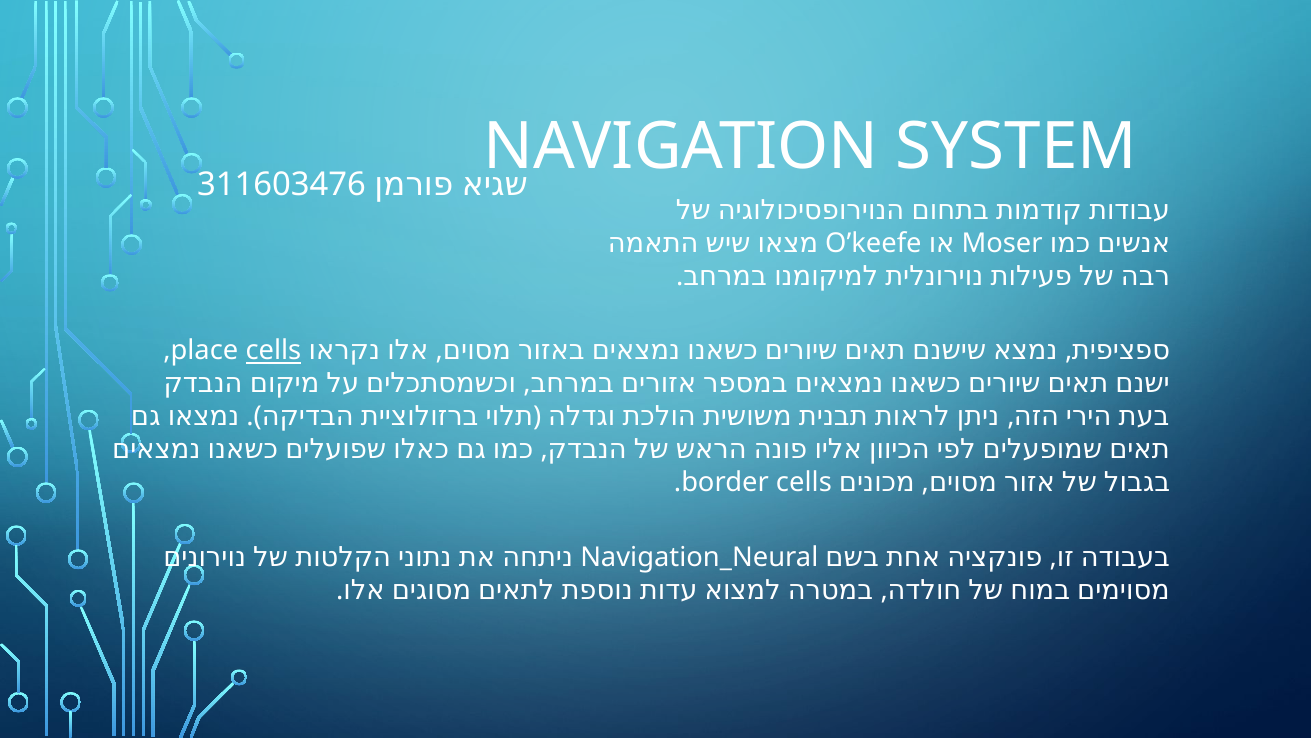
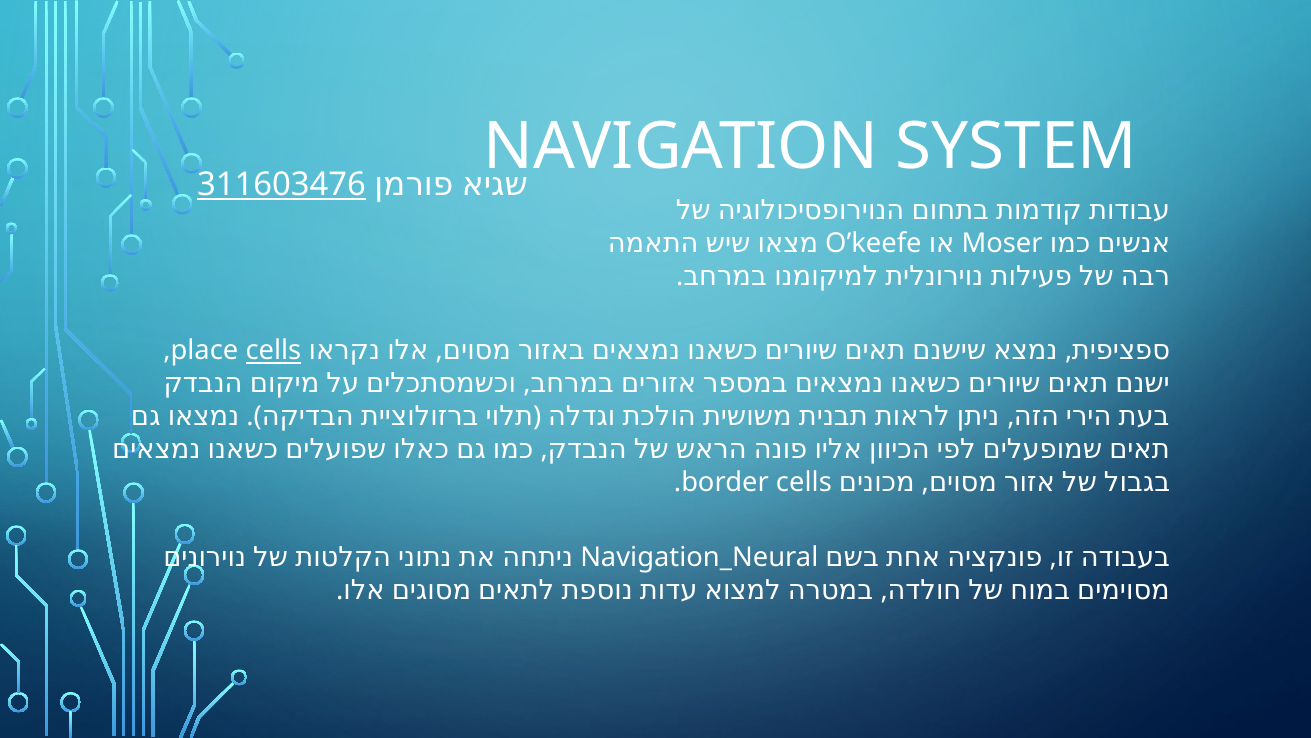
311603476 underline: none -> present
